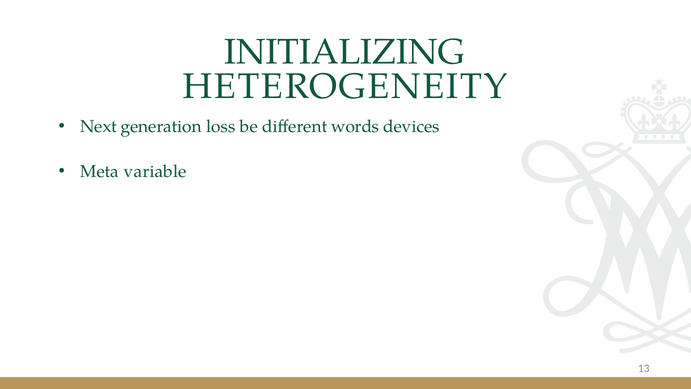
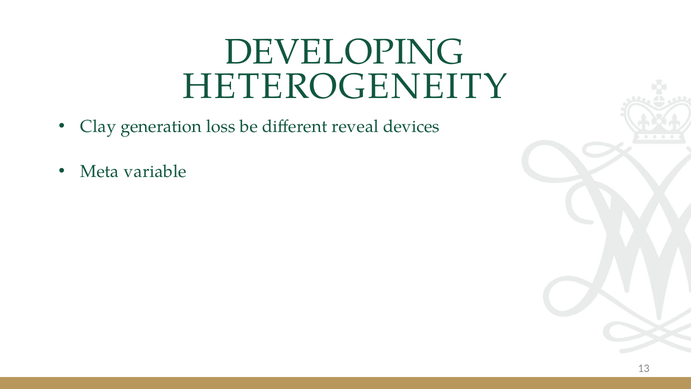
INITIALIZING: INITIALIZING -> DEVELOPING
Next: Next -> Clay
words: words -> reveal
